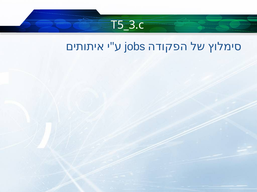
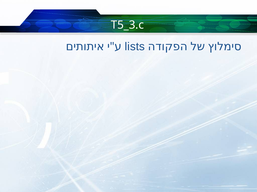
jobs: jobs -> lists
